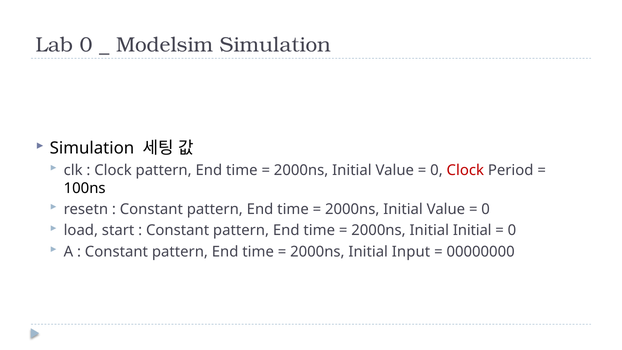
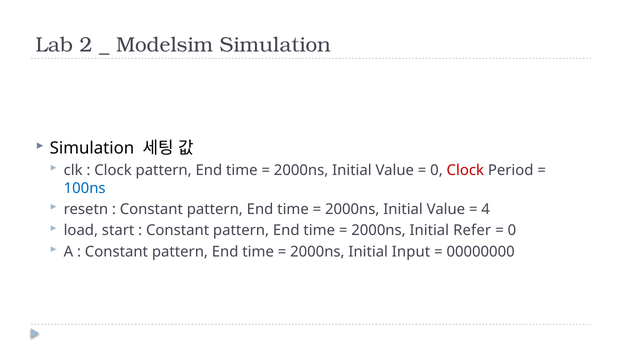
Lab 0: 0 -> 2
100ns colour: black -> blue
0 at (486, 209): 0 -> 4
Initial Initial: Initial -> Refer
